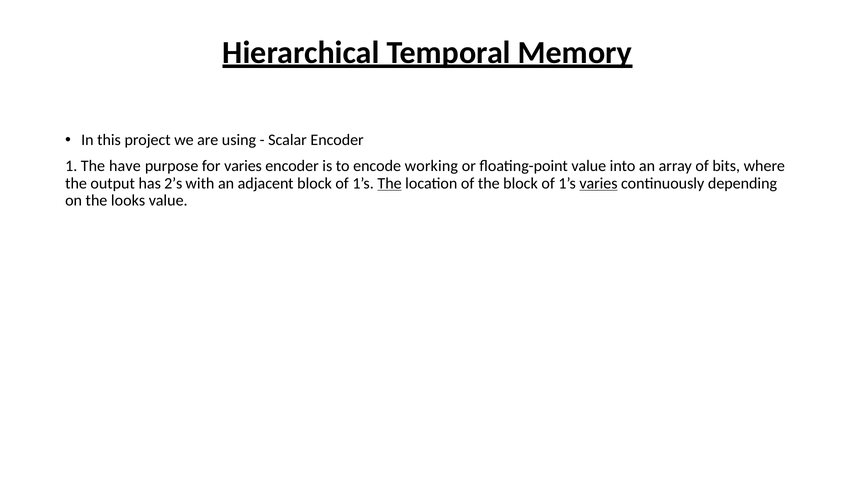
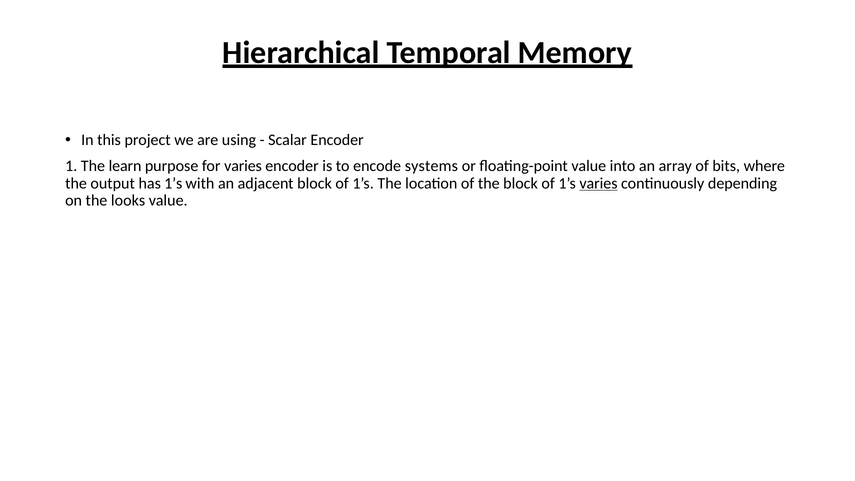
have: have -> learn
working: working -> systems
has 2’s: 2’s -> 1’s
The at (390, 183) underline: present -> none
